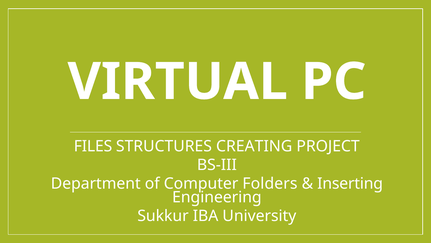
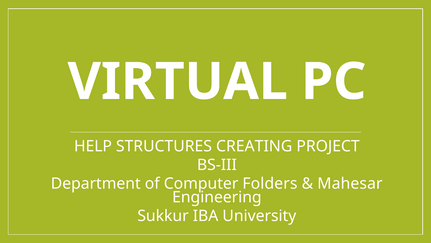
FILES: FILES -> HELP
Inserting: Inserting -> Mahesar
